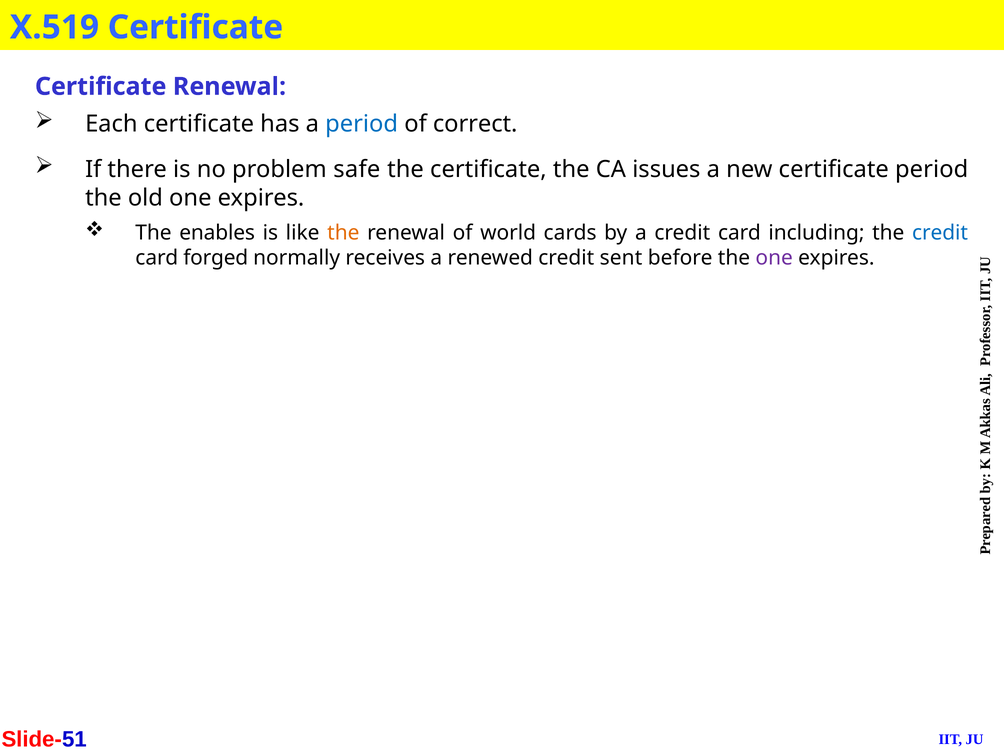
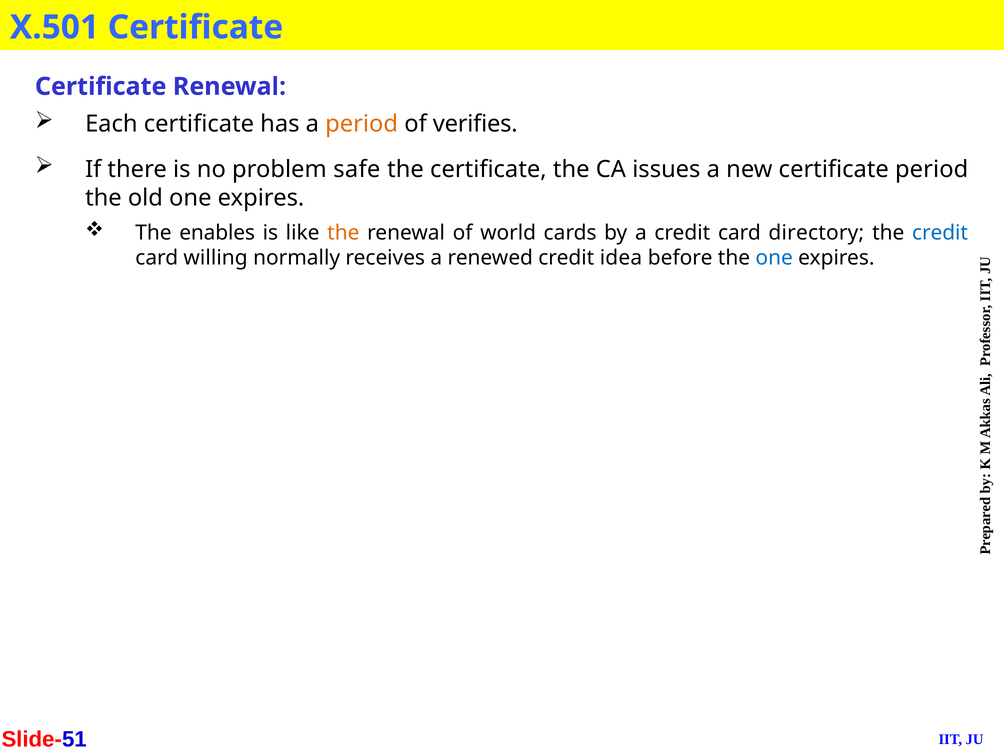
X.519: X.519 -> X.501
period at (362, 124) colour: blue -> orange
correct: correct -> verifies
including: including -> directory
forged: forged -> willing
sent: sent -> idea
one at (774, 258) colour: purple -> blue
